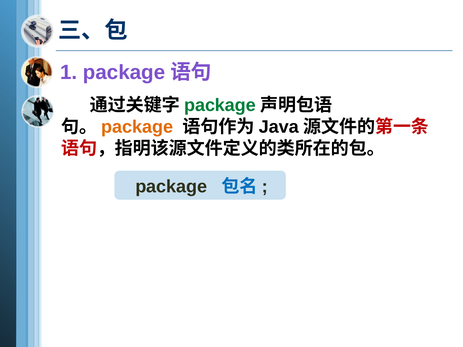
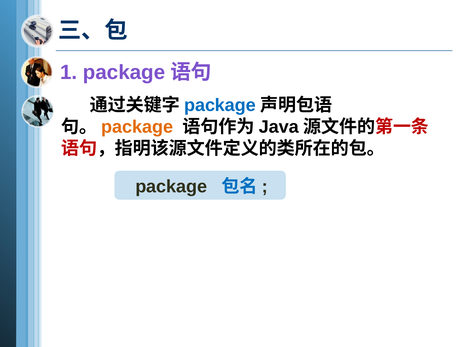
package at (220, 105) colour: green -> blue
